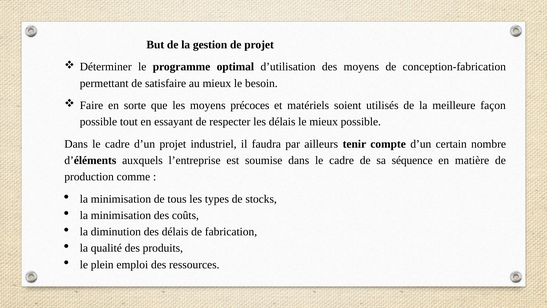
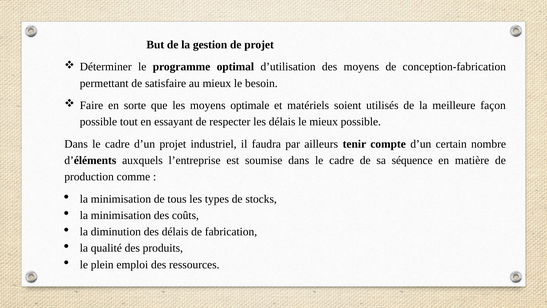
précoces: précoces -> optimale
